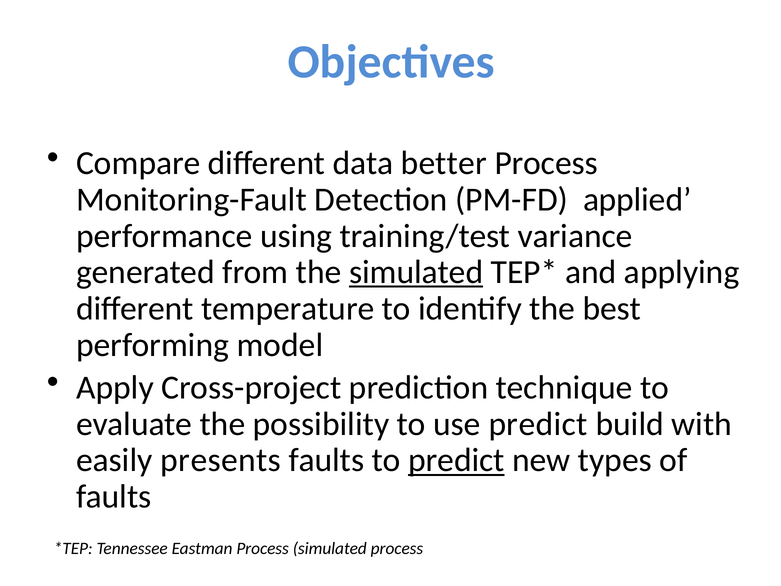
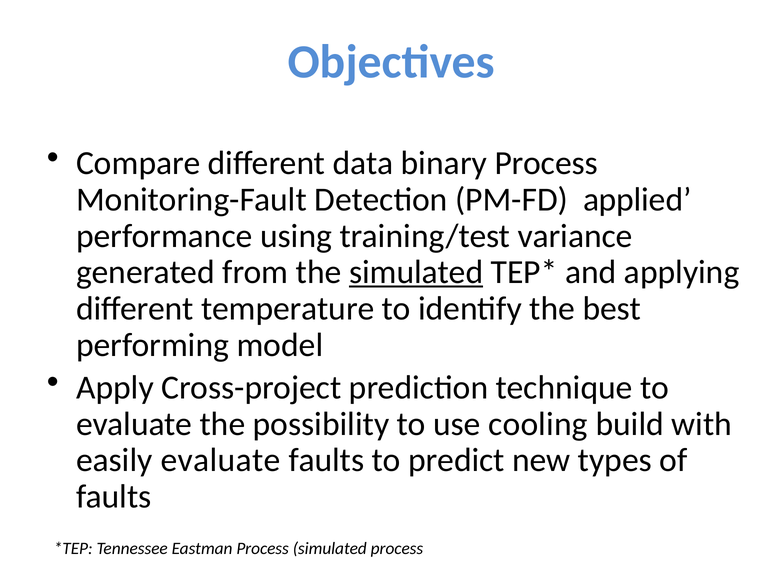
better: better -> binary
use predict: predict -> cooling
easily presents: presents -> evaluate
predict at (456, 460) underline: present -> none
